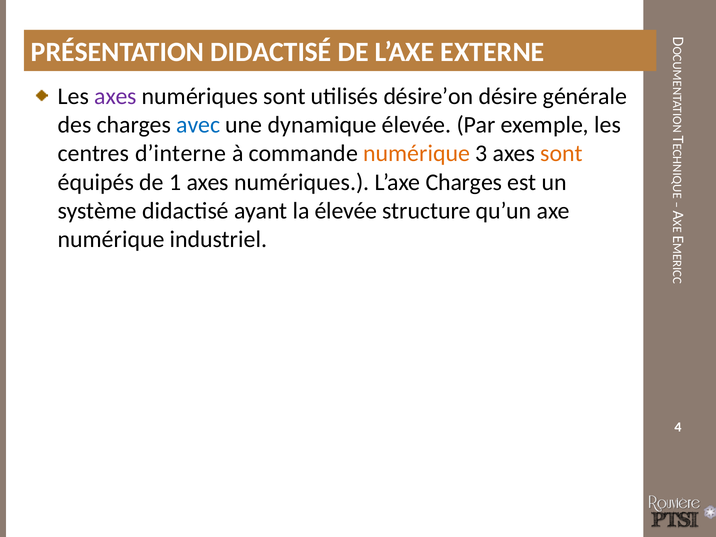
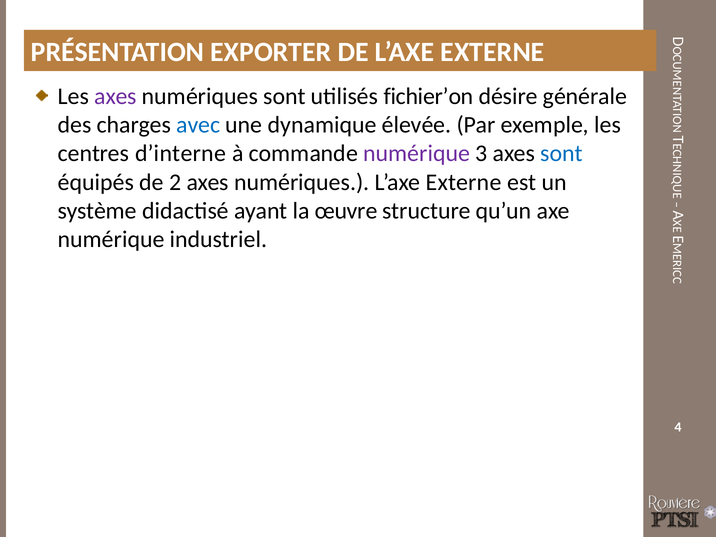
PRÉSENTATION DIDACTISÉ: DIDACTISÉ -> EXPORTER
désire’on: désire’on -> fichier’on
numérique at (417, 154) colour: orange -> purple
sont at (561, 154) colour: orange -> blue
1: 1 -> 2
numériques L’axe Charges: Charges -> Externe
la élevée: élevée -> œuvre
